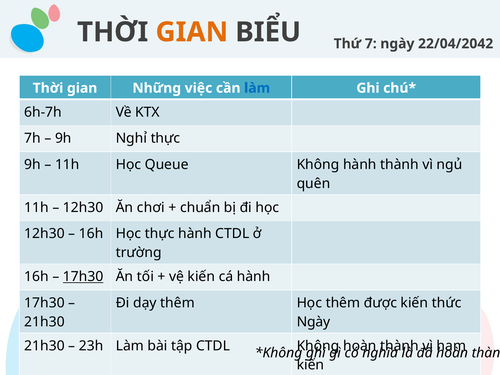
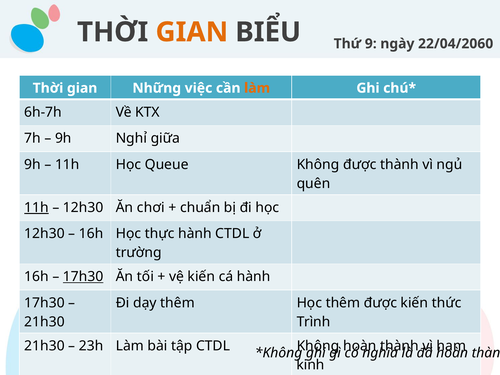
7: 7 -> 9
22/04/2042: 22/04/2042 -> 22/04/2060
làm at (257, 88) colour: blue -> orange
Nghỉ thực: thực -> giữa
Không hành: hành -> được
11h at (37, 208) underline: none -> present
Ngày at (314, 322): Ngày -> Trình
kiến at (310, 365): kiến -> kinh
